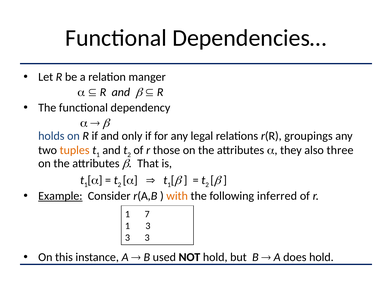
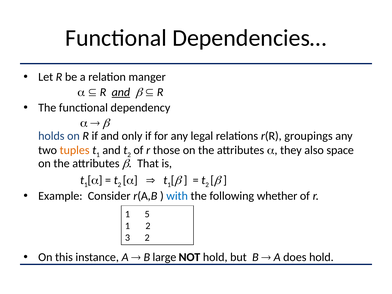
and at (121, 92) underline: none -> present
three: three -> space
Example underline: present -> none
with colour: orange -> blue
inferred: inferred -> whether
7: 7 -> 5
1 3: 3 -> 2
3 at (147, 238): 3 -> 2
used: used -> large
